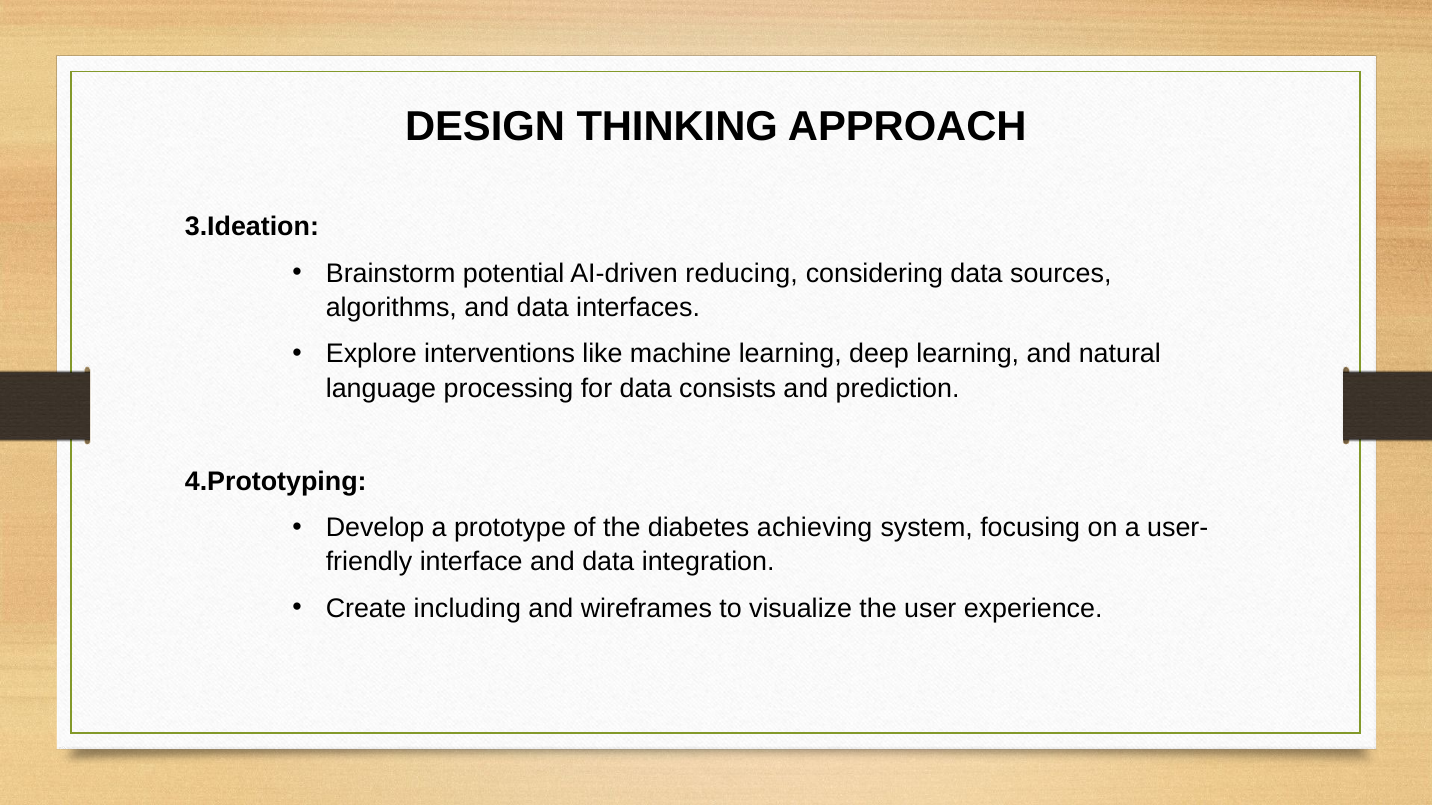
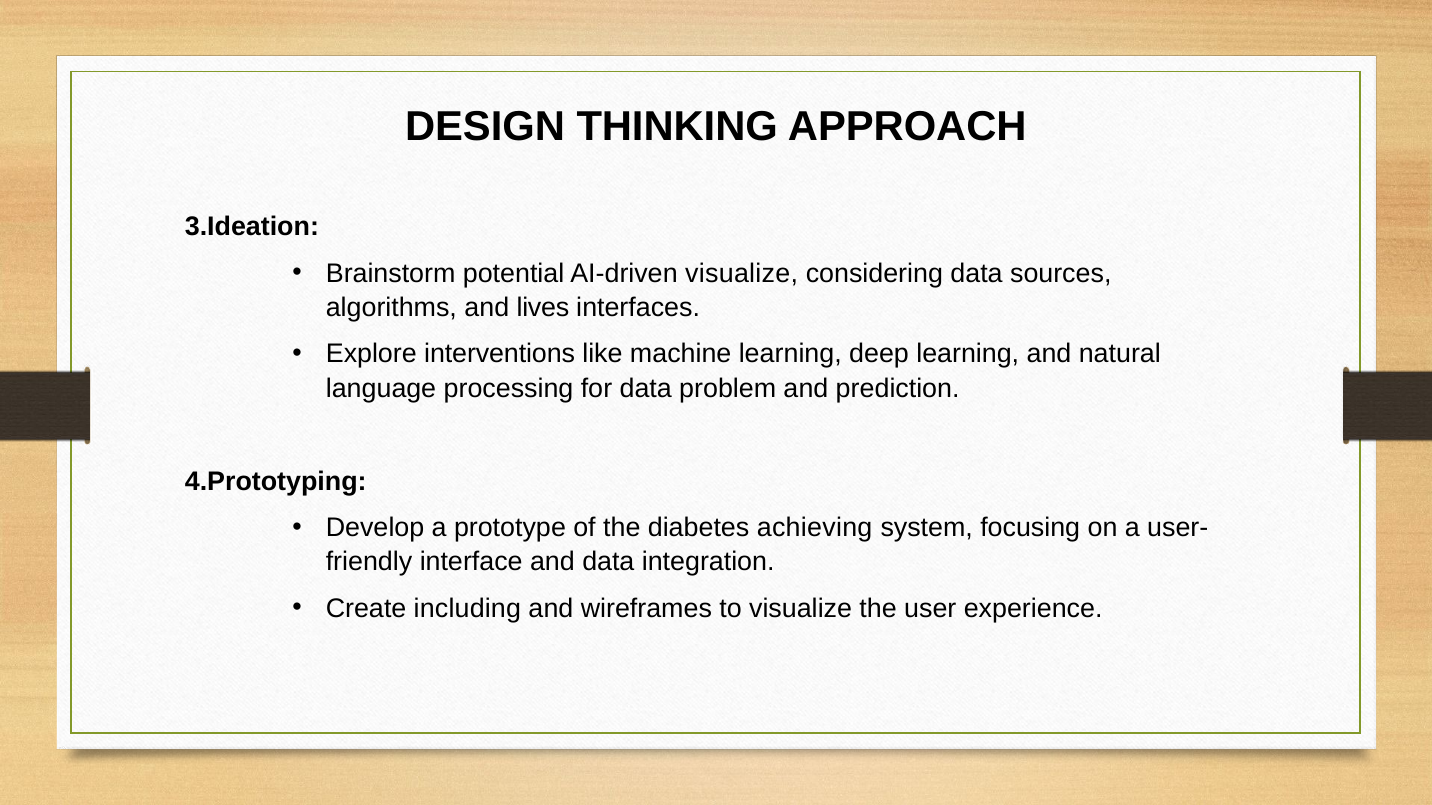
AI-driven reducing: reducing -> visualize
algorithms and data: data -> lives
consists: consists -> problem
